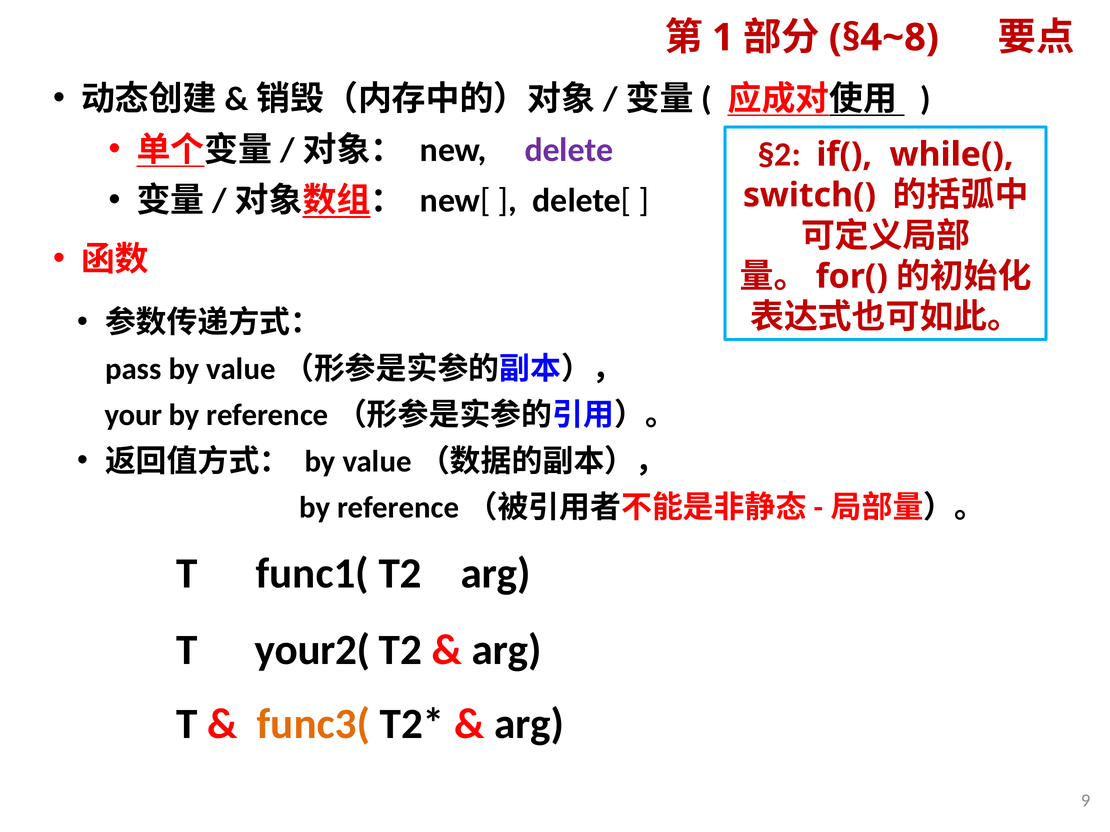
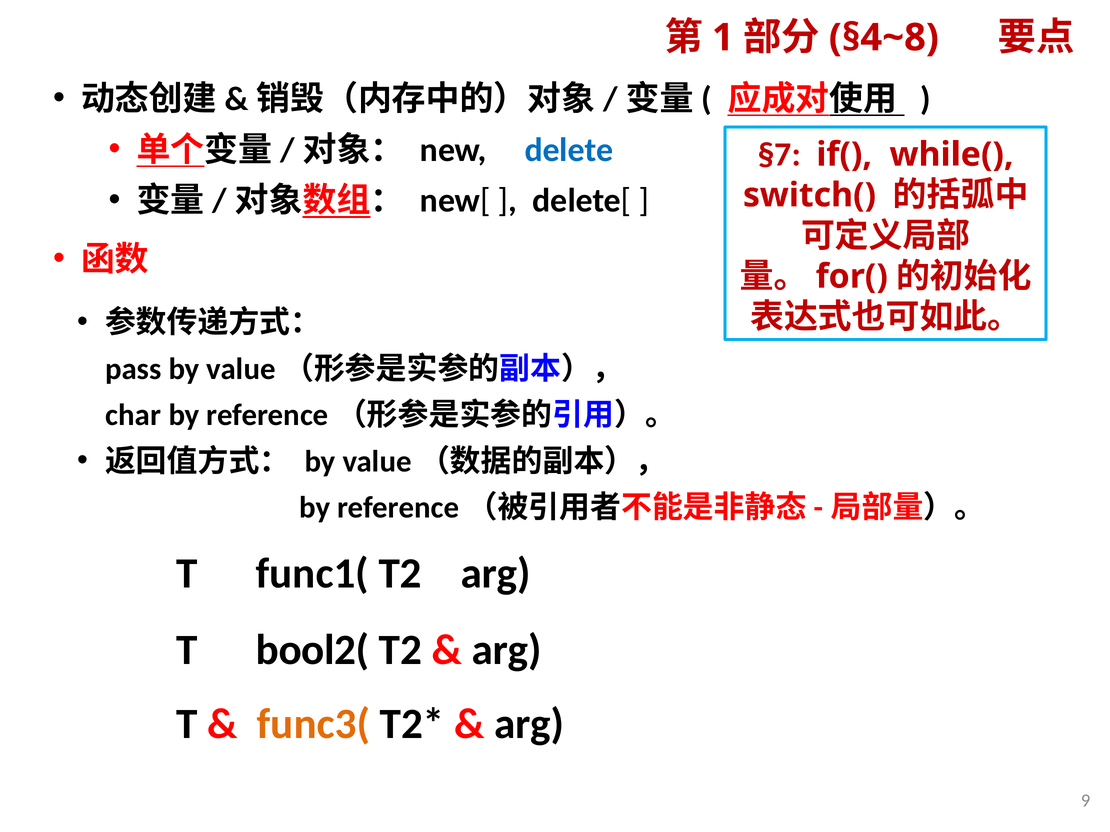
delete colour: purple -> blue
§2: §2 -> §7
your: your -> char
your2(: your2( -> bool2(
